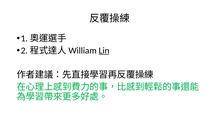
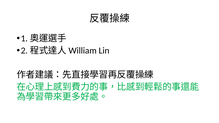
Lin underline: present -> none
